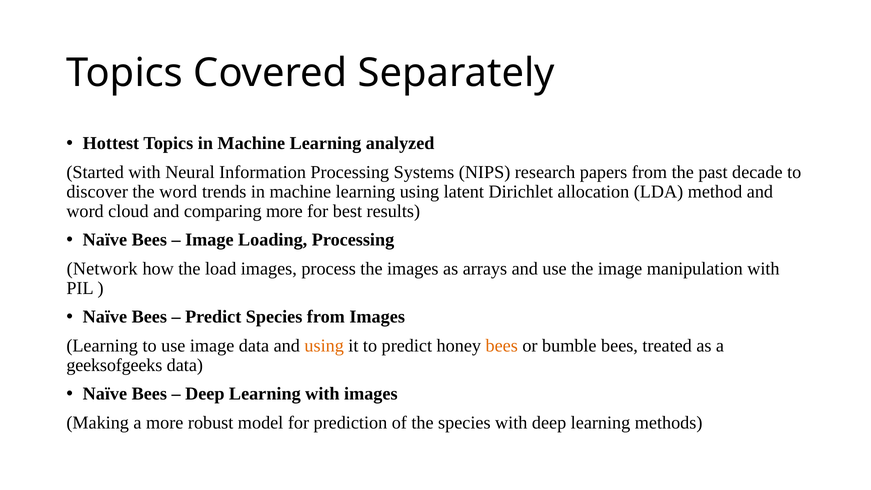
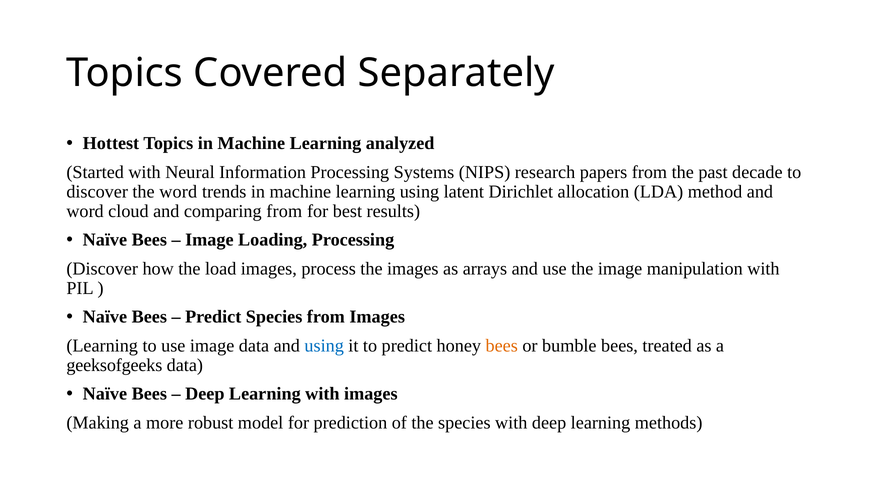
comparing more: more -> from
Network at (102, 269): Network -> Discover
using at (324, 346) colour: orange -> blue
